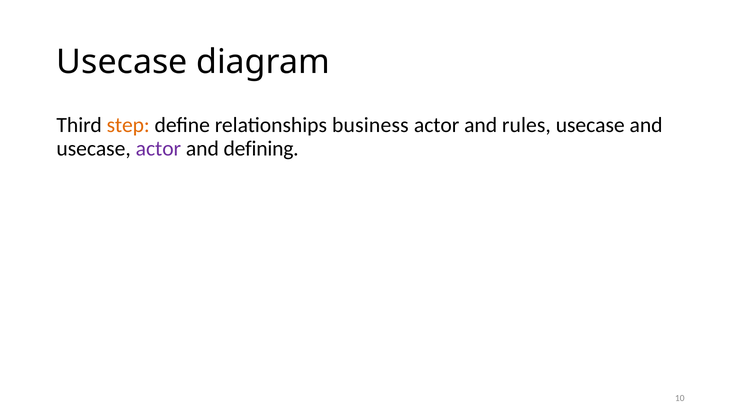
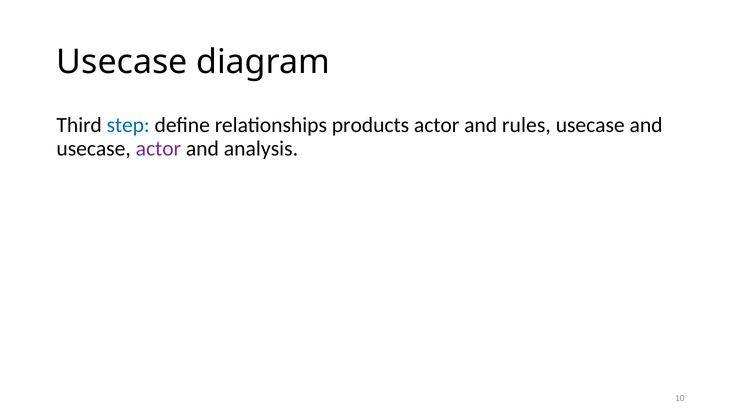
step colour: orange -> blue
business: business -> products
defining: defining -> analysis
